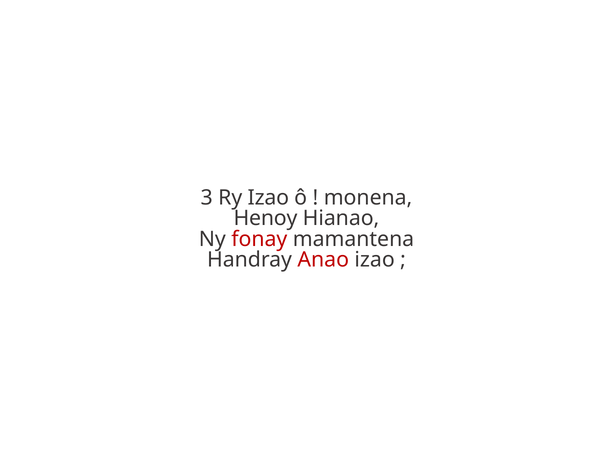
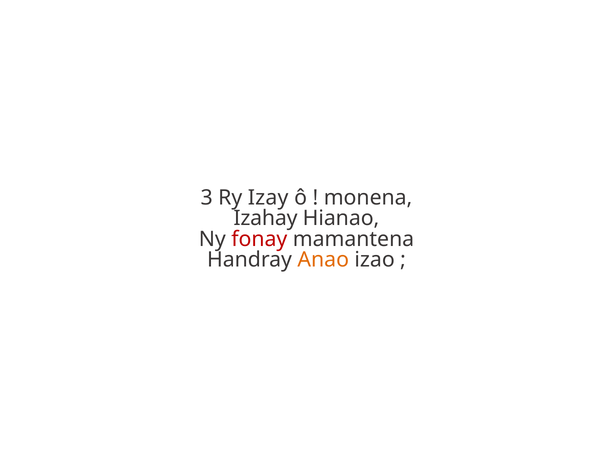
Ry Izao: Izao -> Izay
Henoy: Henoy -> Izahay
Anao colour: red -> orange
